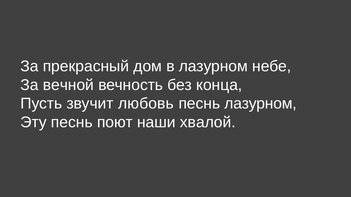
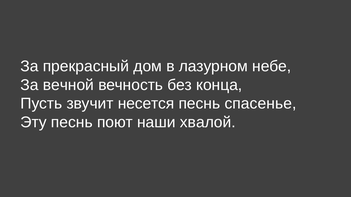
любовь: любовь -> несется
песнь лазурном: лазурном -> спасенье
